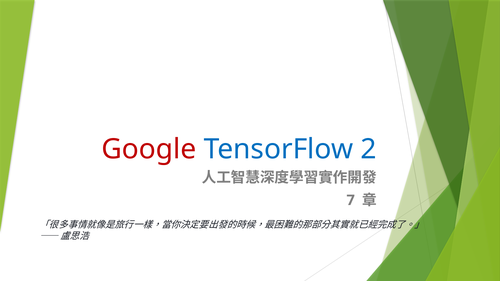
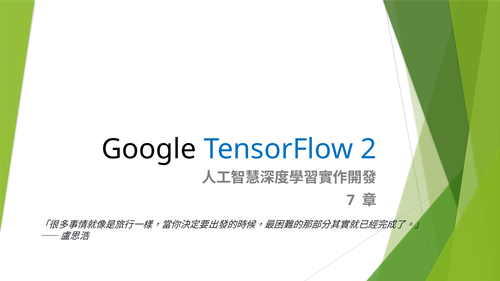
Google colour: red -> black
